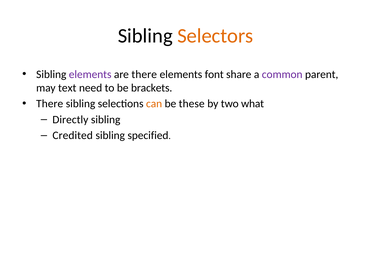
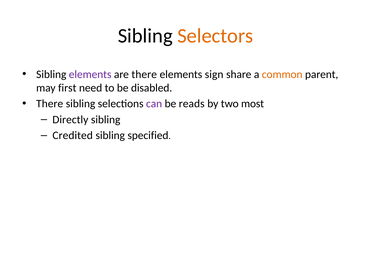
font: font -> sign
common colour: purple -> orange
text: text -> first
brackets: brackets -> disabled
can colour: orange -> purple
these: these -> reads
what: what -> most
